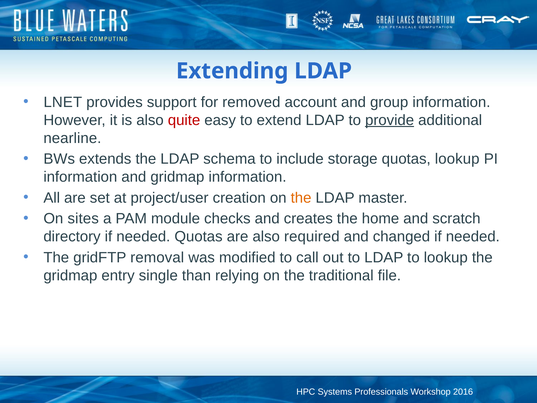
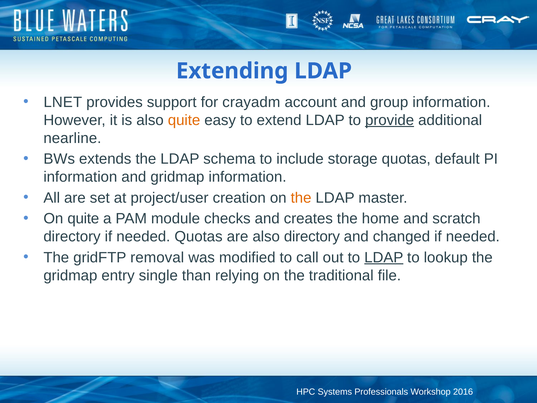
removed: removed -> crayadm
quite at (184, 120) colour: red -> orange
quotas lookup: lookup -> default
On sites: sites -> quite
also required: required -> directory
LDAP at (384, 257) underline: none -> present
